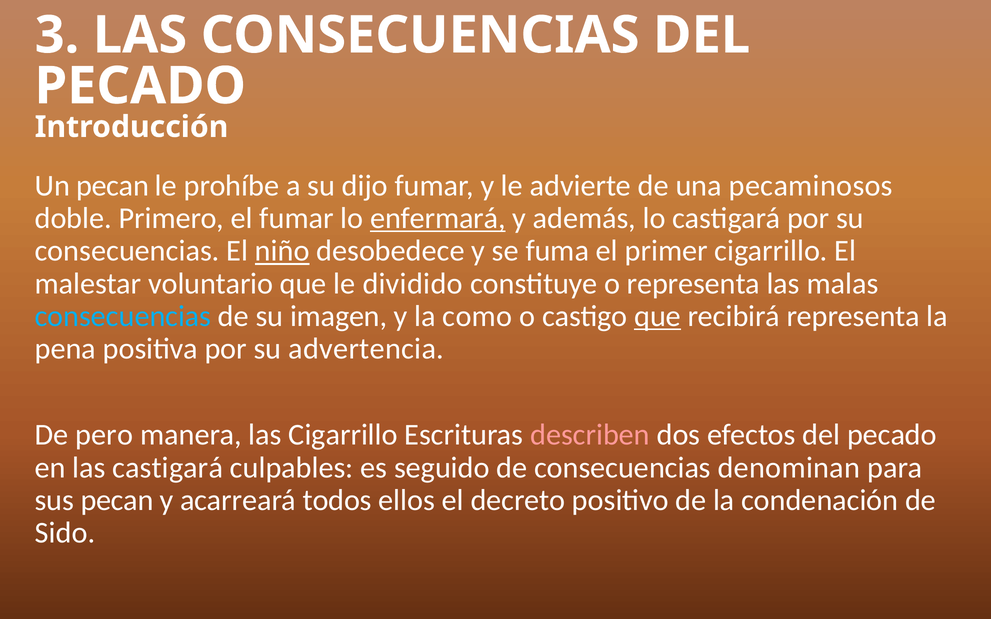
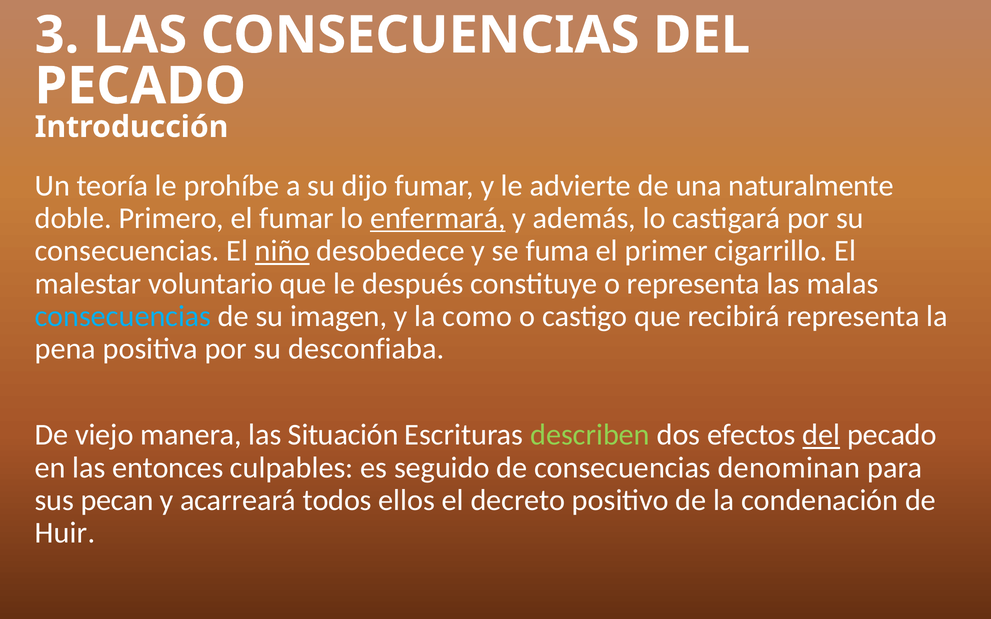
Un pecan: pecan -> teoría
pecaminosos: pecaminosos -> naturalmente
dividido: dividido -> después
que at (658, 316) underline: present -> none
advertencia: advertencia -> desconfiaba
pero: pero -> viejo
las Cigarrillo: Cigarrillo -> Situación
describen colour: pink -> light green
del at (821, 435) underline: none -> present
las castigará: castigará -> entonces
Sido: Sido -> Huir
